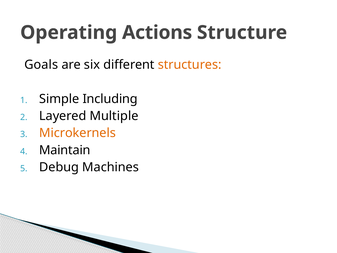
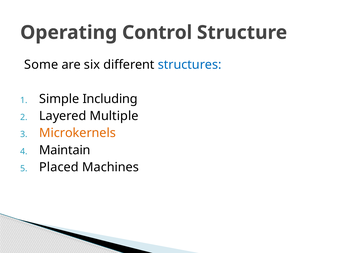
Actions: Actions -> Control
Goals: Goals -> Some
structures colour: orange -> blue
Debug: Debug -> Placed
